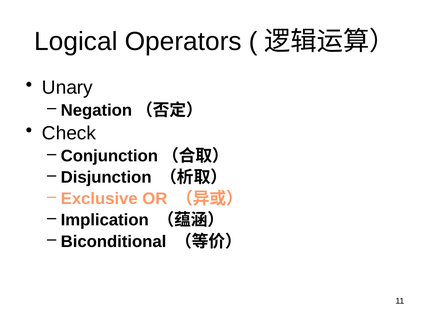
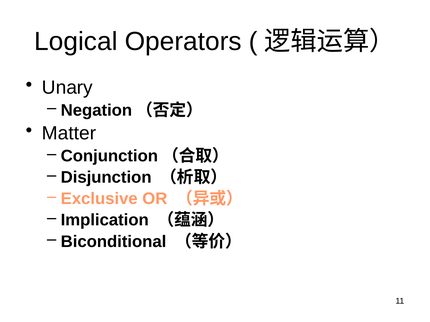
Check: Check -> Matter
